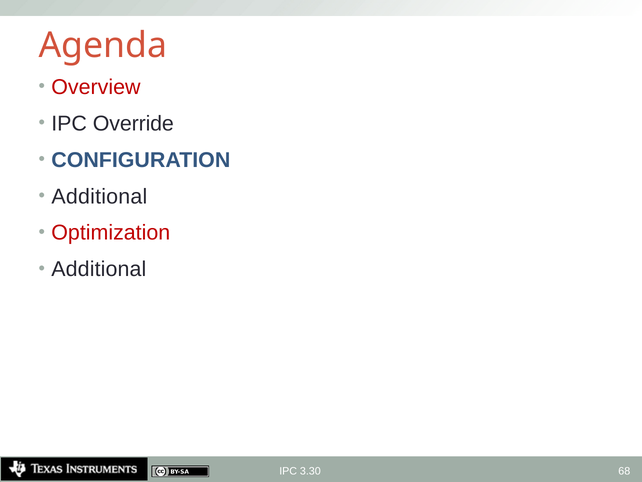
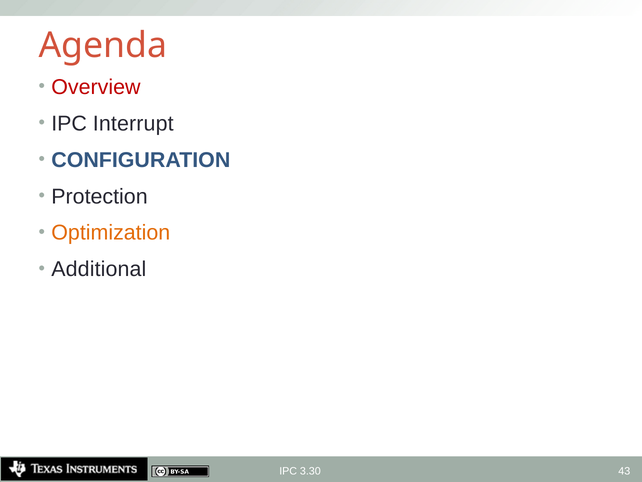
Override: Override -> Interrupt
Additional at (99, 196): Additional -> Protection
Optimization colour: red -> orange
68: 68 -> 43
